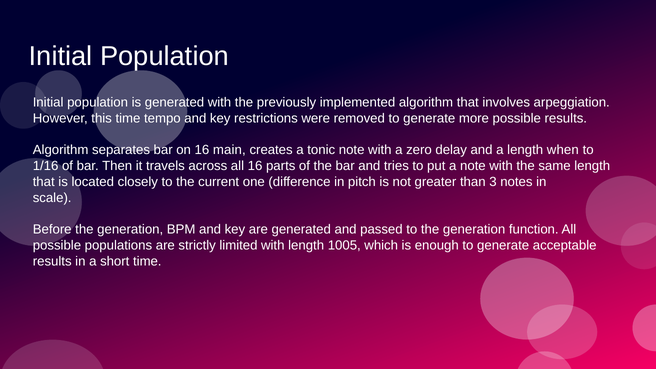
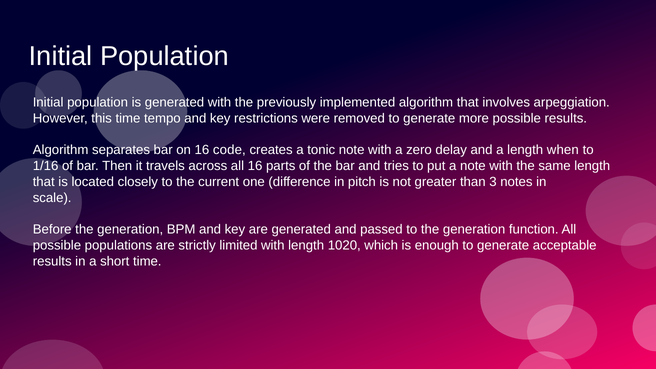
main: main -> code
1005: 1005 -> 1020
